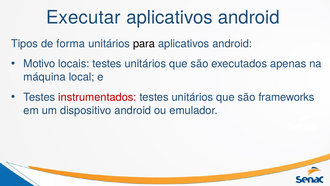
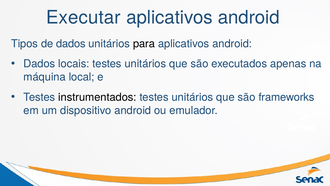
de forma: forma -> dados
Motivo at (39, 64): Motivo -> Dados
instrumentados colour: red -> black
